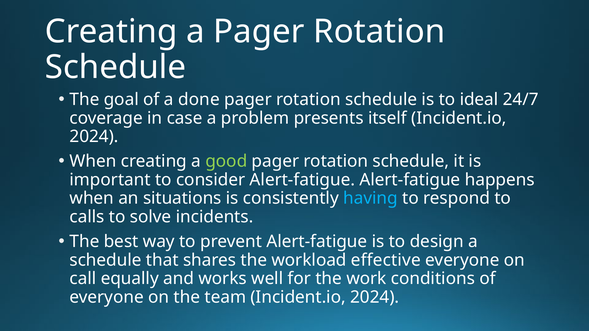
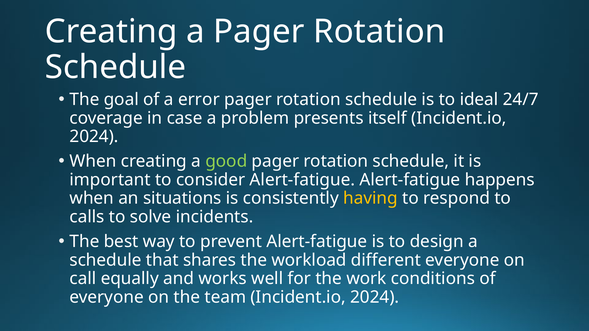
done: done -> error
having colour: light blue -> yellow
effective: effective -> different
